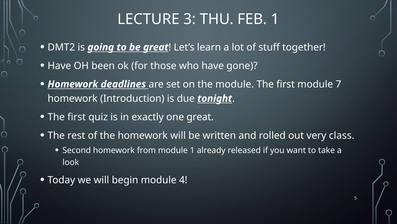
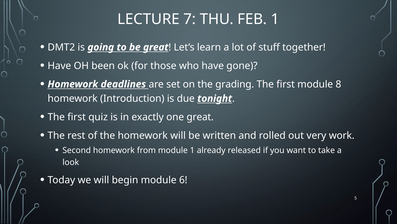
3: 3 -> 7
the module: module -> grading
7: 7 -> 8
class: class -> work
4: 4 -> 6
